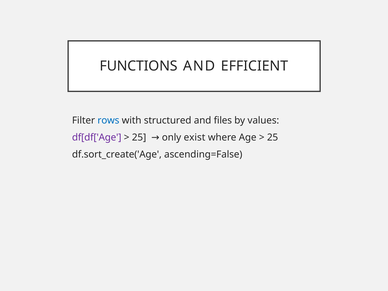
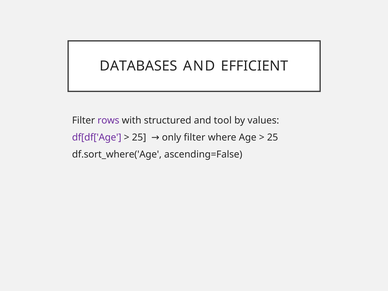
FUNCTIONS: FUNCTIONS -> DATABASES
rows colour: blue -> purple
files: files -> tool
only exist: exist -> filter
df.sort_create('Age: df.sort_create('Age -> df.sort_where('Age
